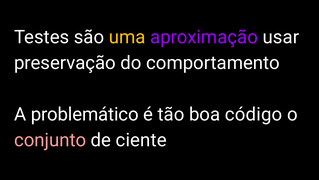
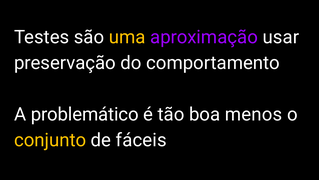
código: código -> menos
conjunto colour: pink -> yellow
ciente: ciente -> fáceis
